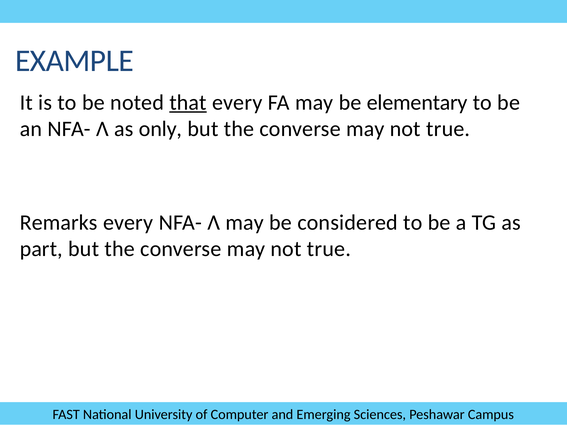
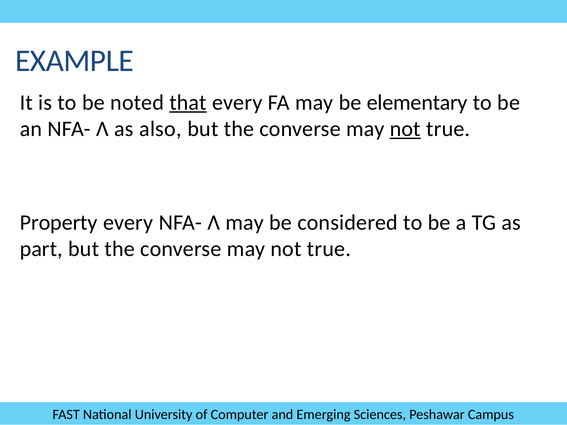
only: only -> also
not at (405, 129) underline: none -> present
Remarks: Remarks -> Property
